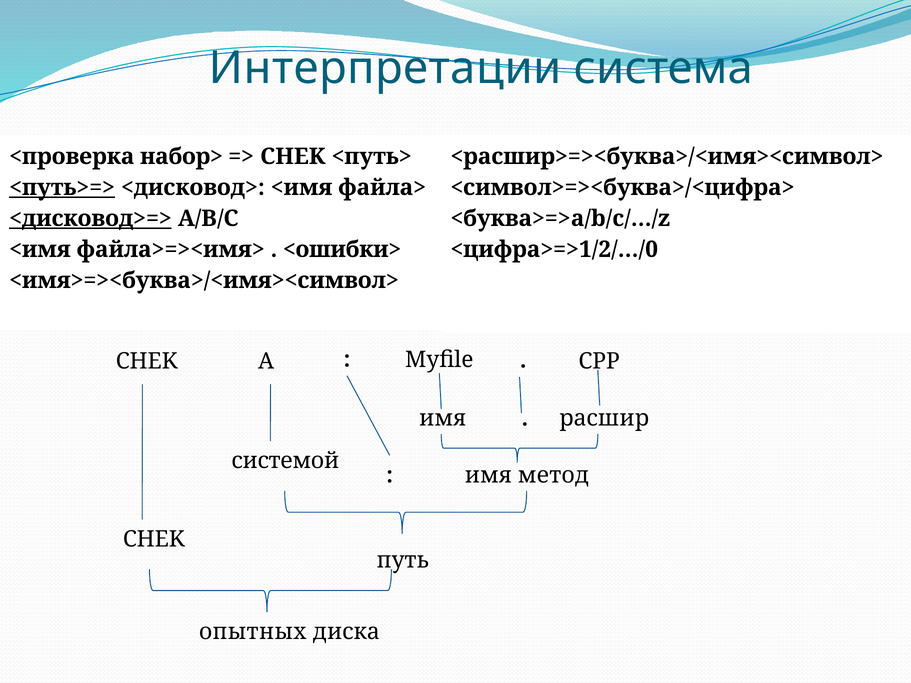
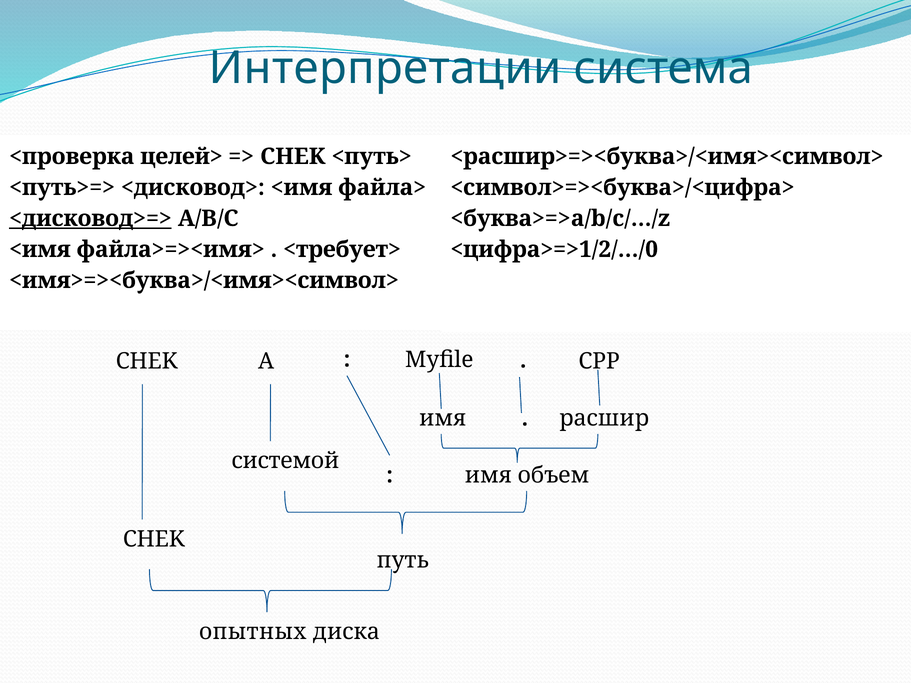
набор>: набор> -> целей>
<путь>=> underline: present -> none
<ошибки>: <ошибки> -> <требует>
метод: метод -> объем
